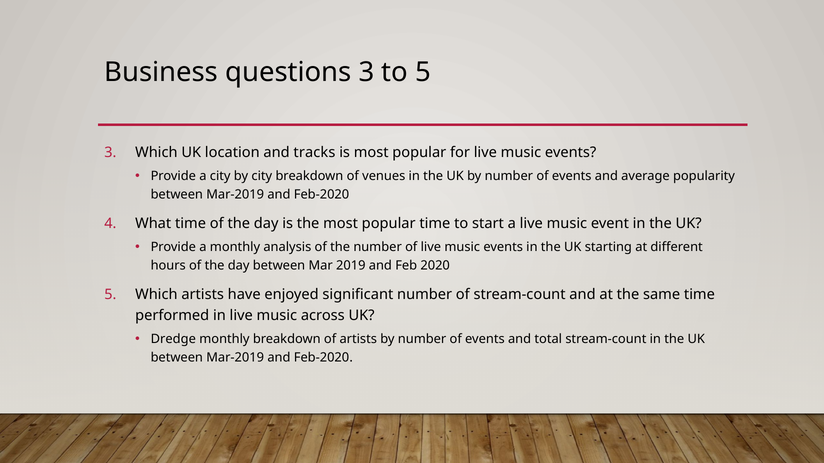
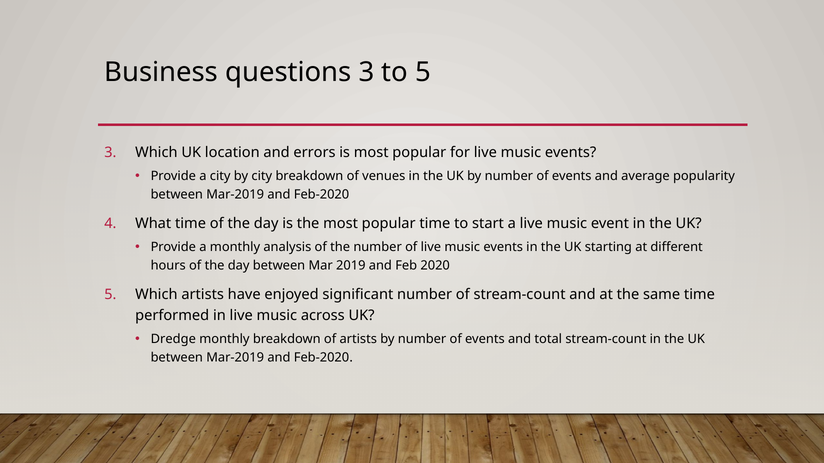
tracks: tracks -> errors
